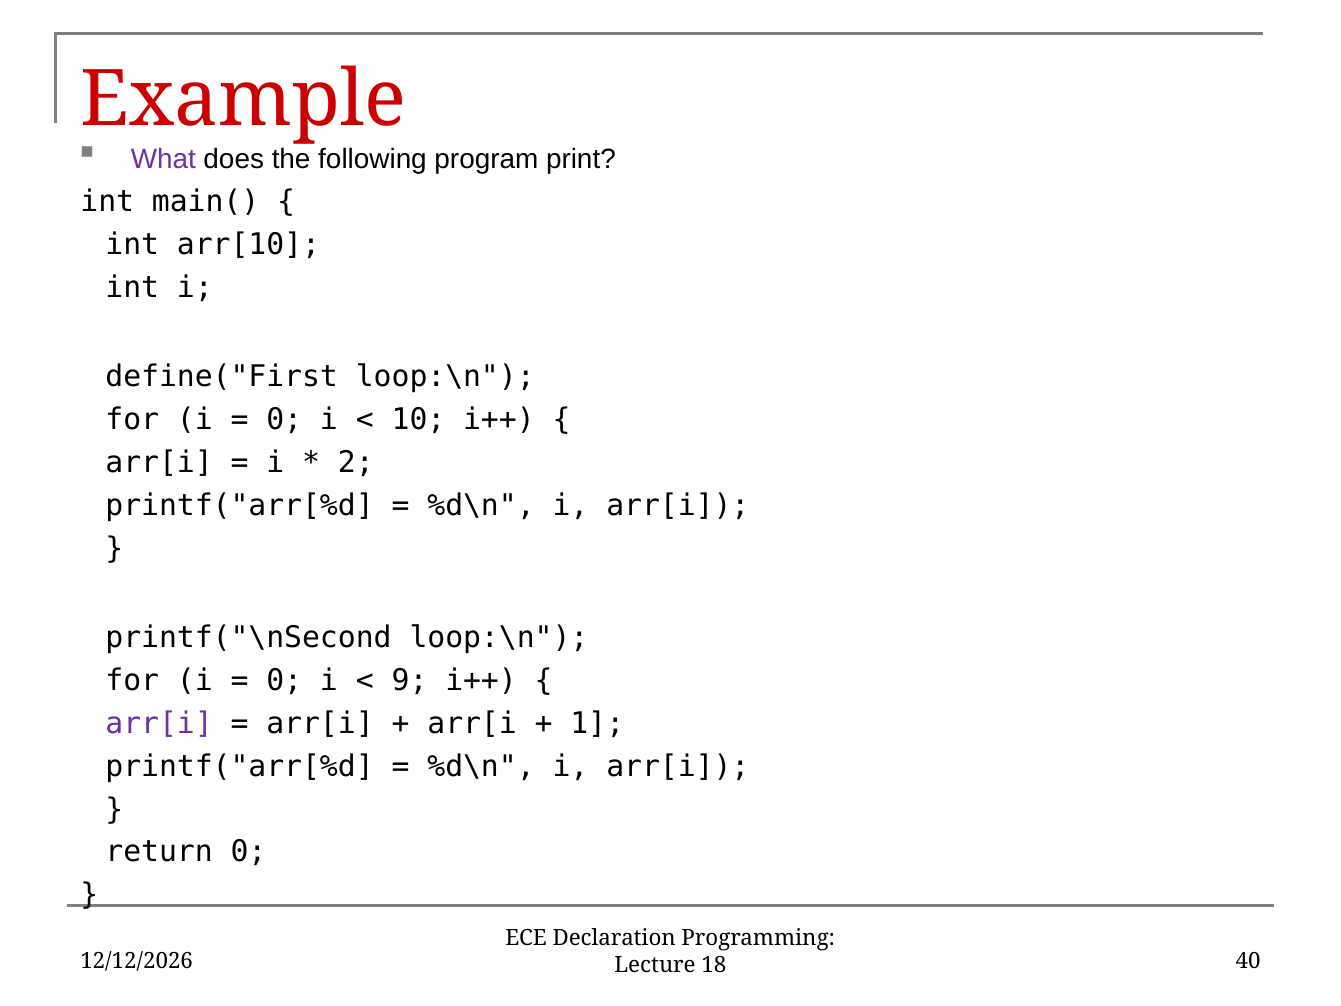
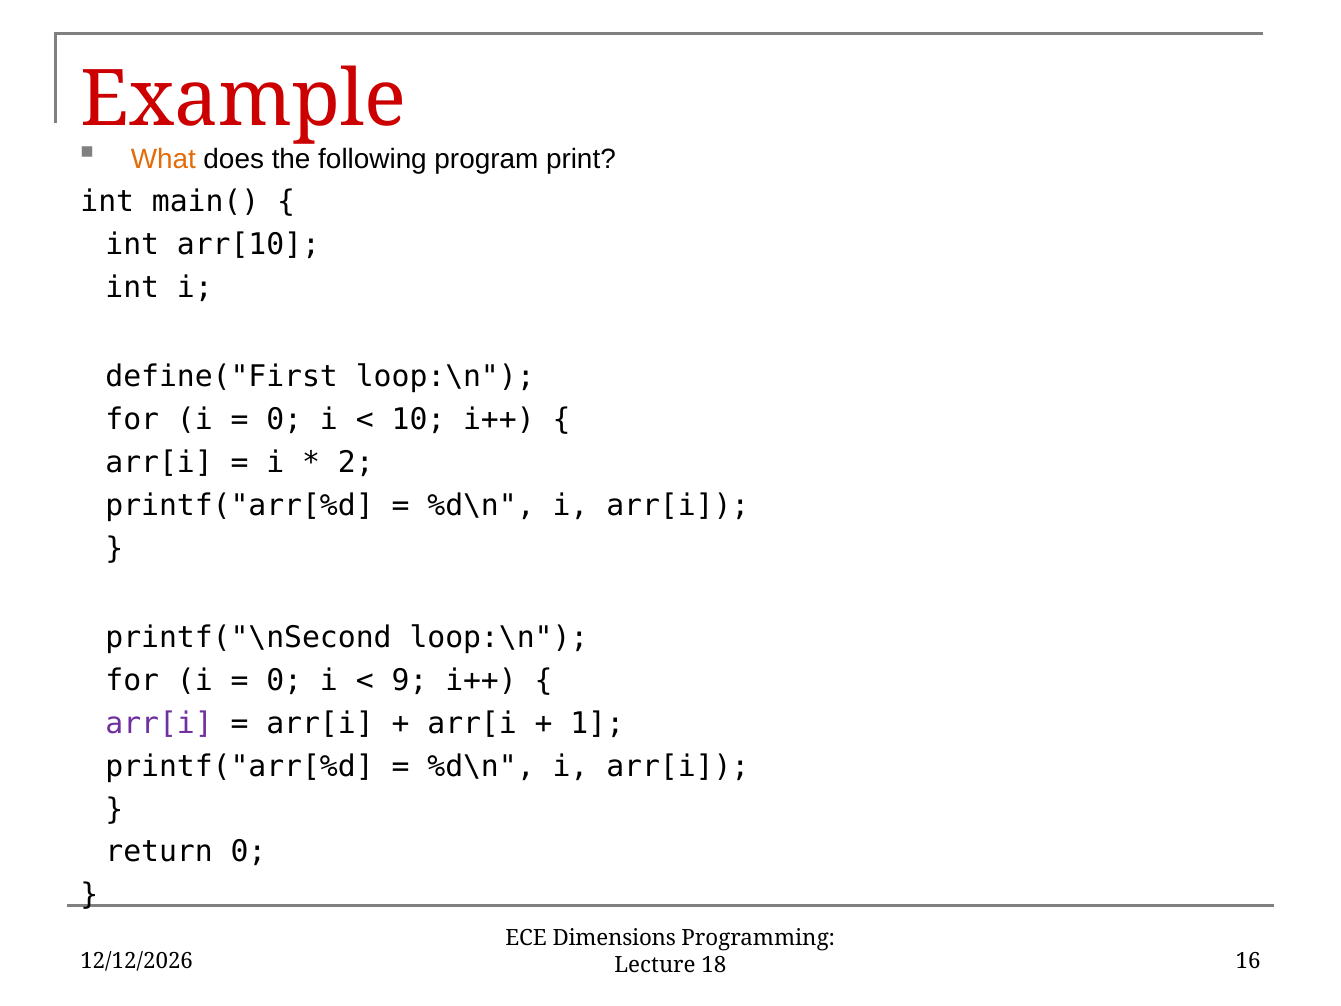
What colour: purple -> orange
Declaration: Declaration -> Dimensions
40: 40 -> 16
